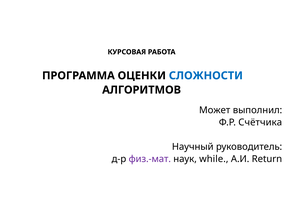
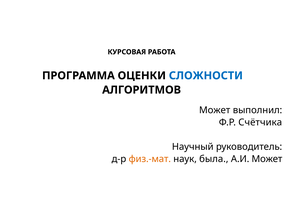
физ.-мат colour: purple -> orange
while: while -> была
А.И Return: Return -> Может
